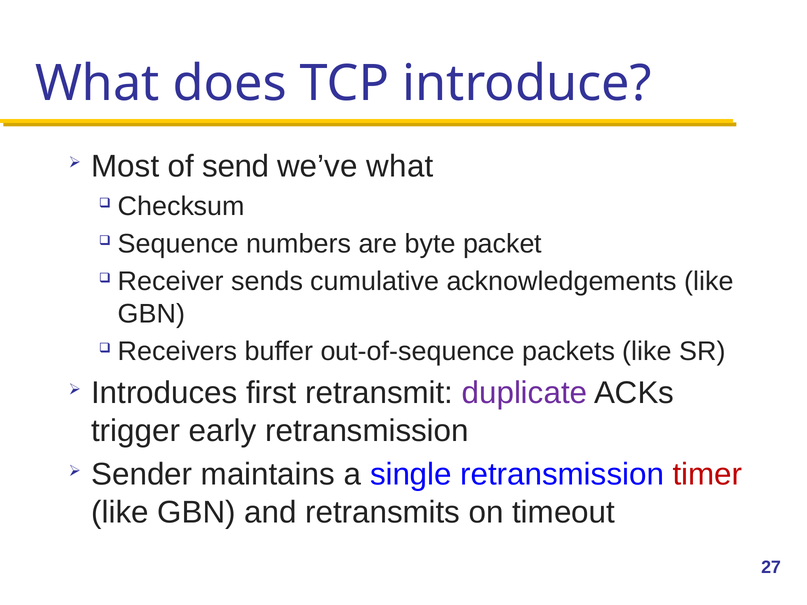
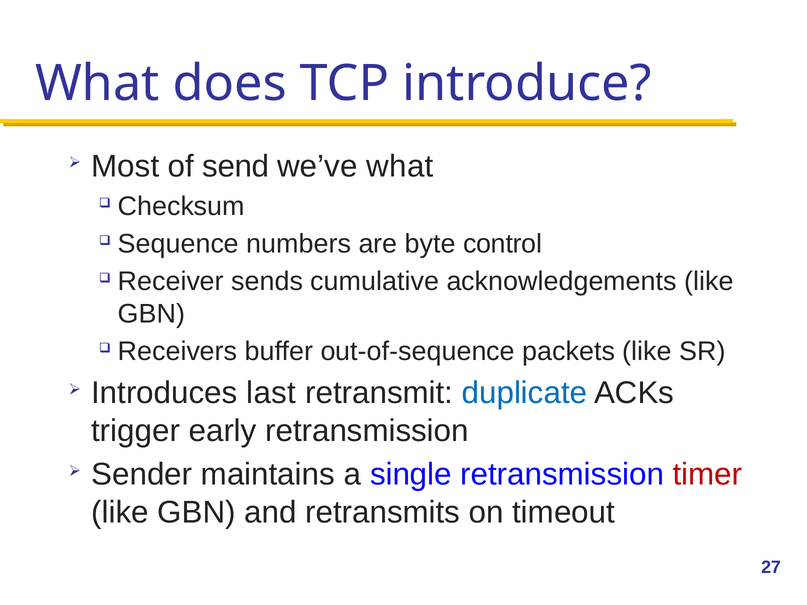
packet: packet -> control
first: first -> last
duplicate colour: purple -> blue
